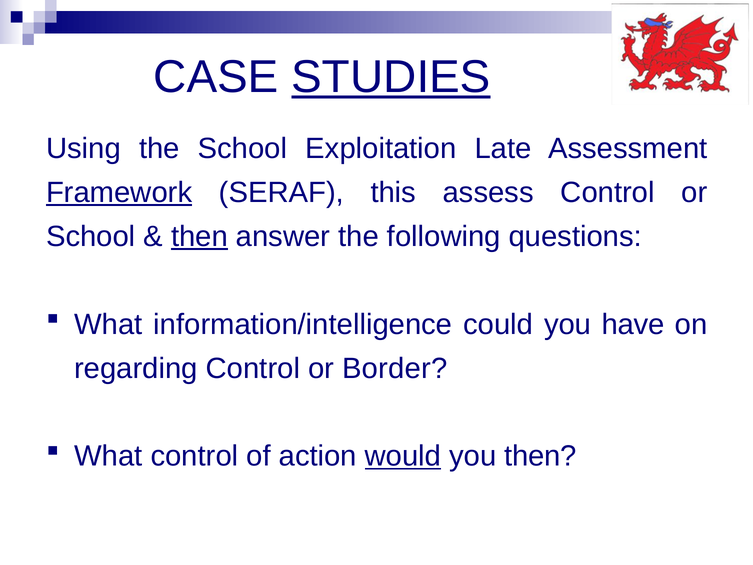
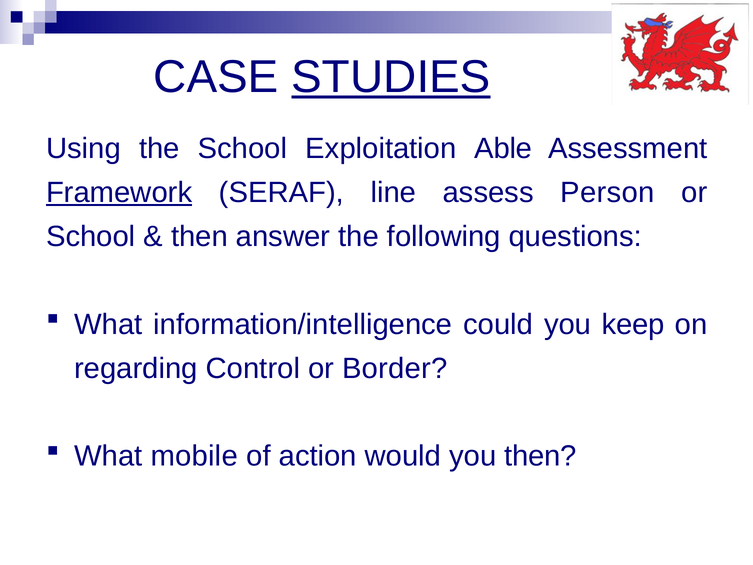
Late: Late -> Able
this: this -> line
assess Control: Control -> Person
then at (199, 236) underline: present -> none
have: have -> keep
What control: control -> mobile
would underline: present -> none
